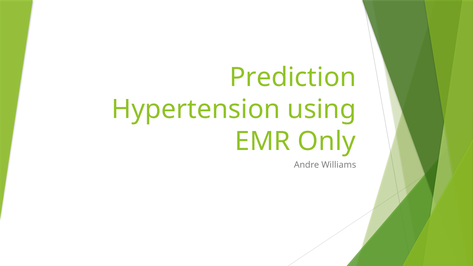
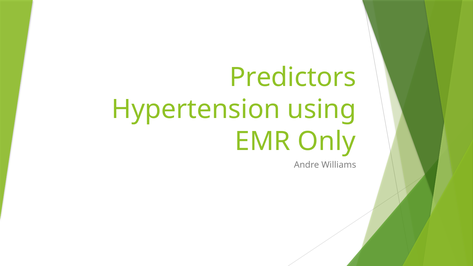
Prediction: Prediction -> Predictors
